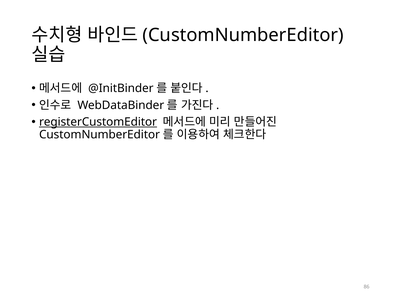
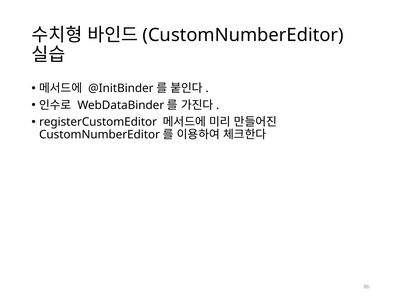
registerCustomEditor underline: present -> none
